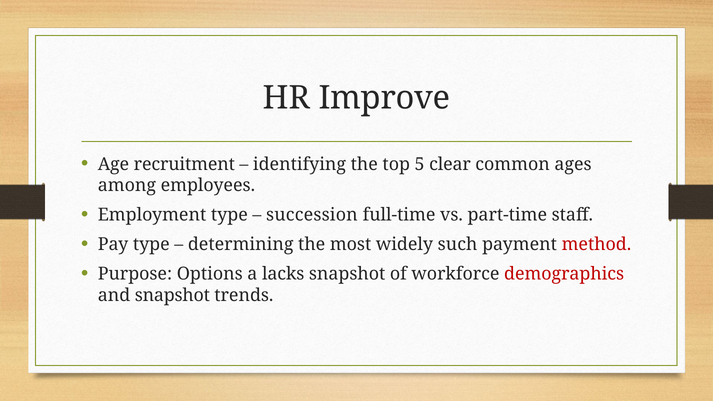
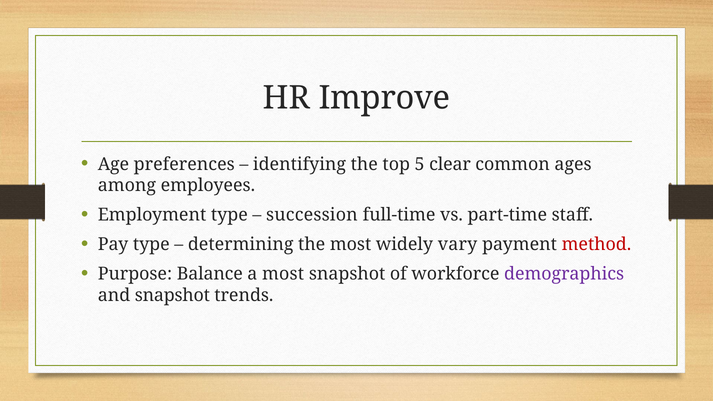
recruitment: recruitment -> preferences
such: such -> vary
Options: Options -> Balance
a lacks: lacks -> most
demographics colour: red -> purple
